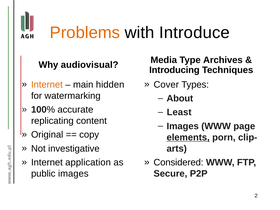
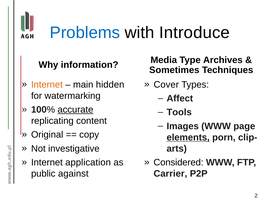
Problems colour: orange -> blue
audiovisual: audiovisual -> information
Introducing: Introducing -> Sometimes
About: About -> Affect
accurate underline: none -> present
Least: Least -> Tools
public images: images -> against
Secure: Secure -> Carrier
